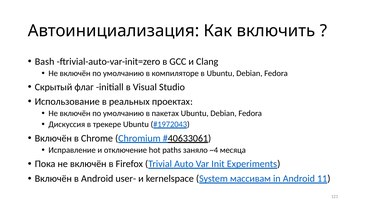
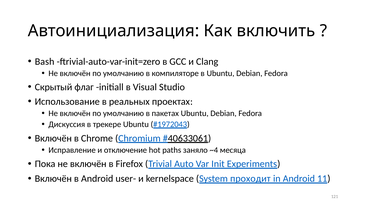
массивам: массивам -> проходит
